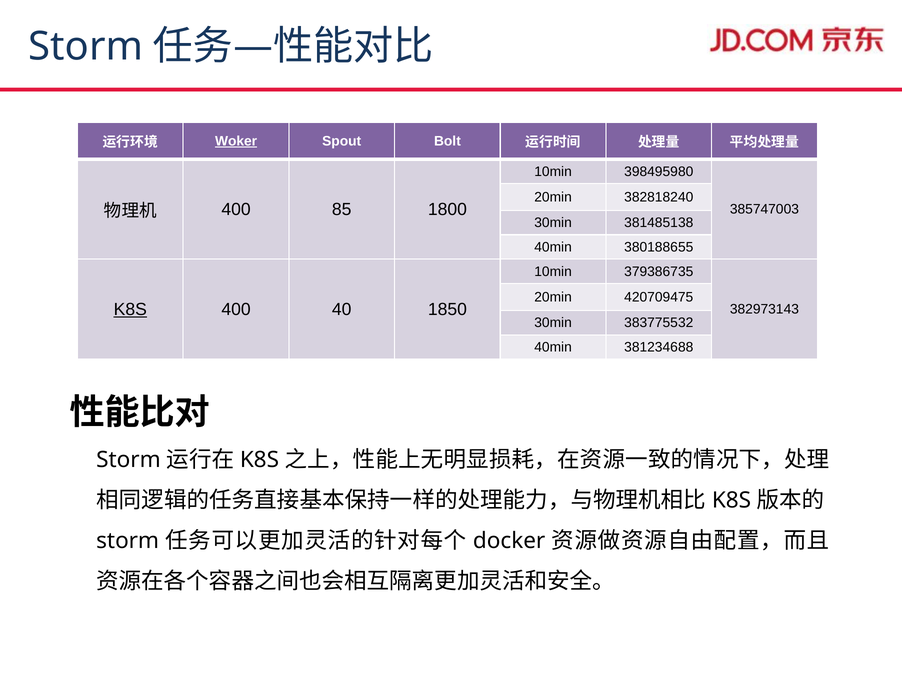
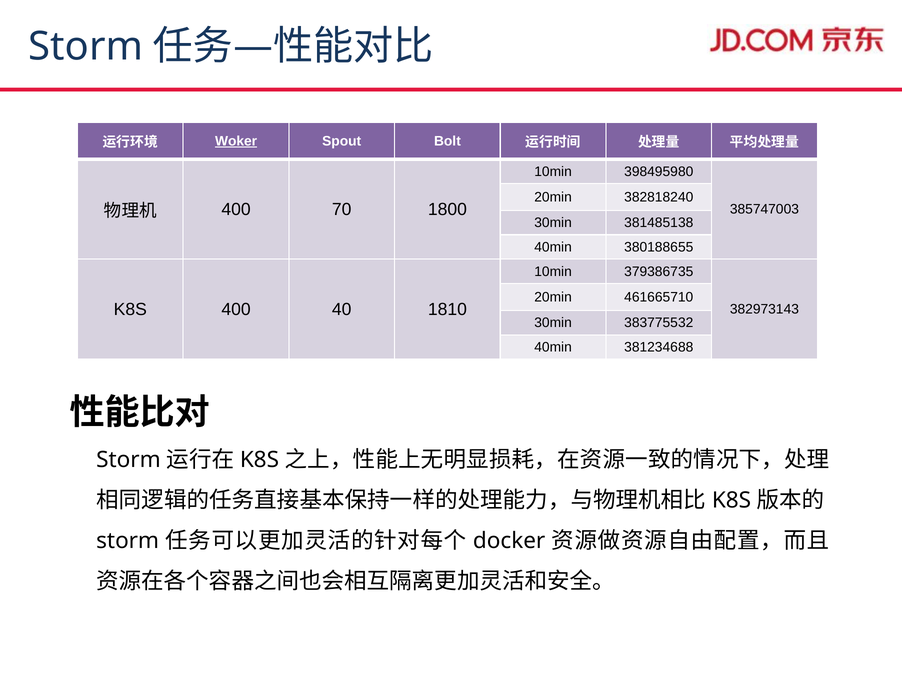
85: 85 -> 70
420709475: 420709475 -> 461665710
K8S underline: present -> none
1850: 1850 -> 1810
